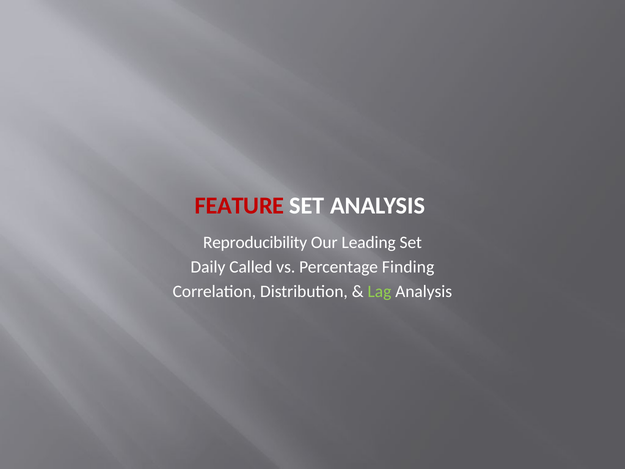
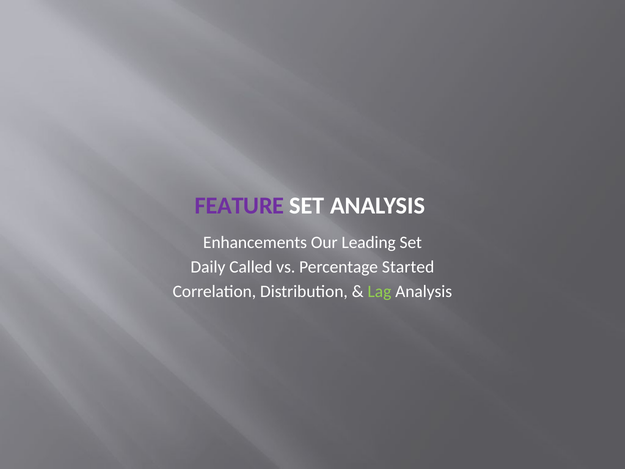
FEATURE colour: red -> purple
Reproducibility: Reproducibility -> Enhancements
Finding: Finding -> Started
